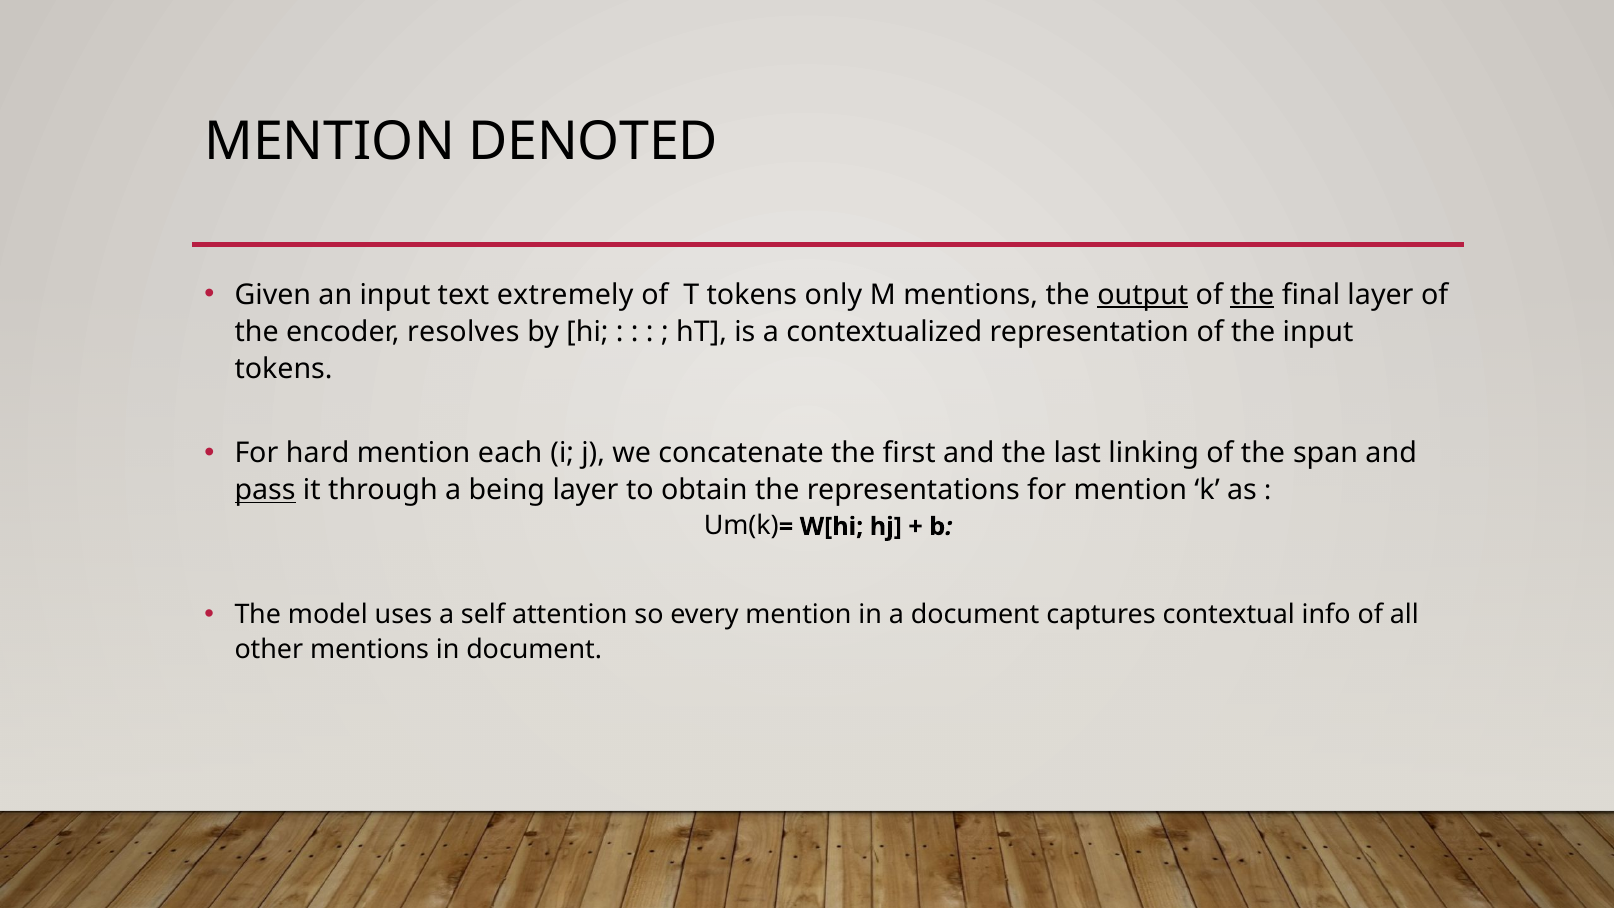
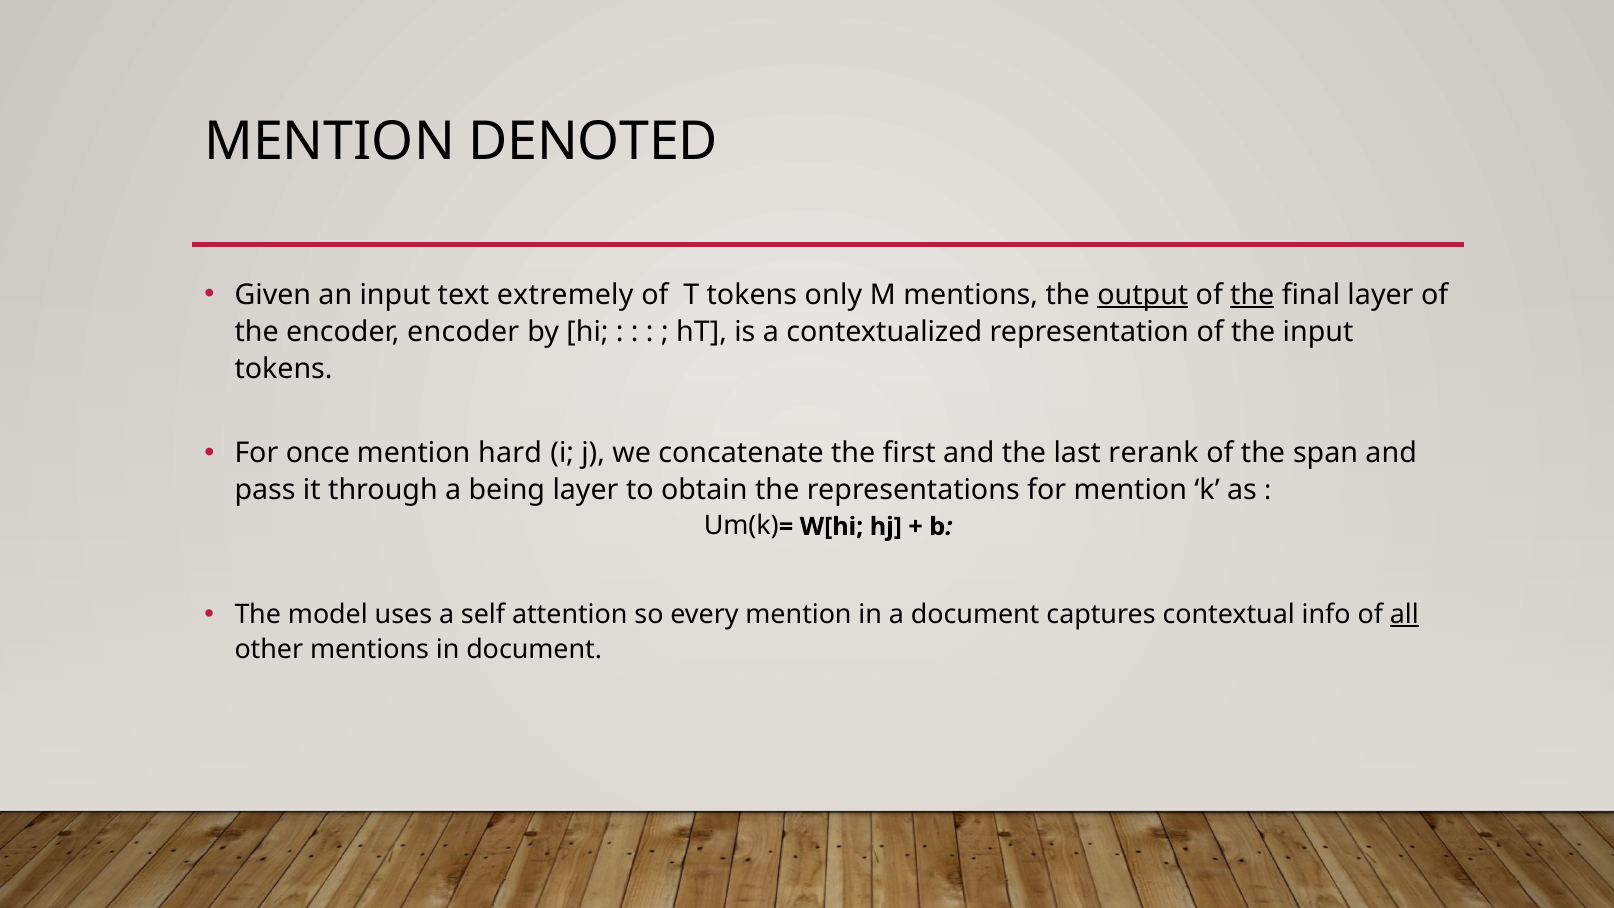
encoder resolves: resolves -> encoder
hard: hard -> once
each: each -> hard
linking: linking -> rerank
pass underline: present -> none
all underline: none -> present
